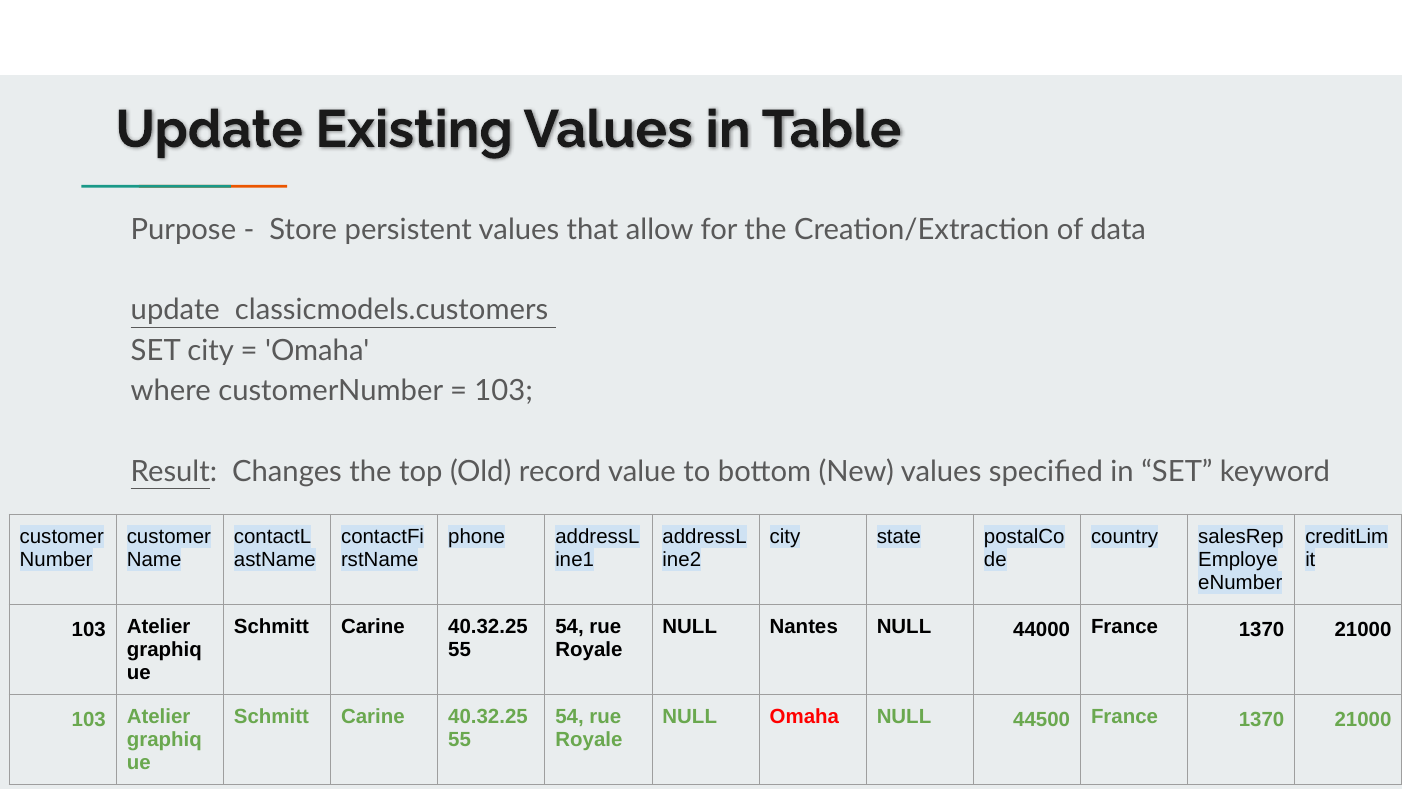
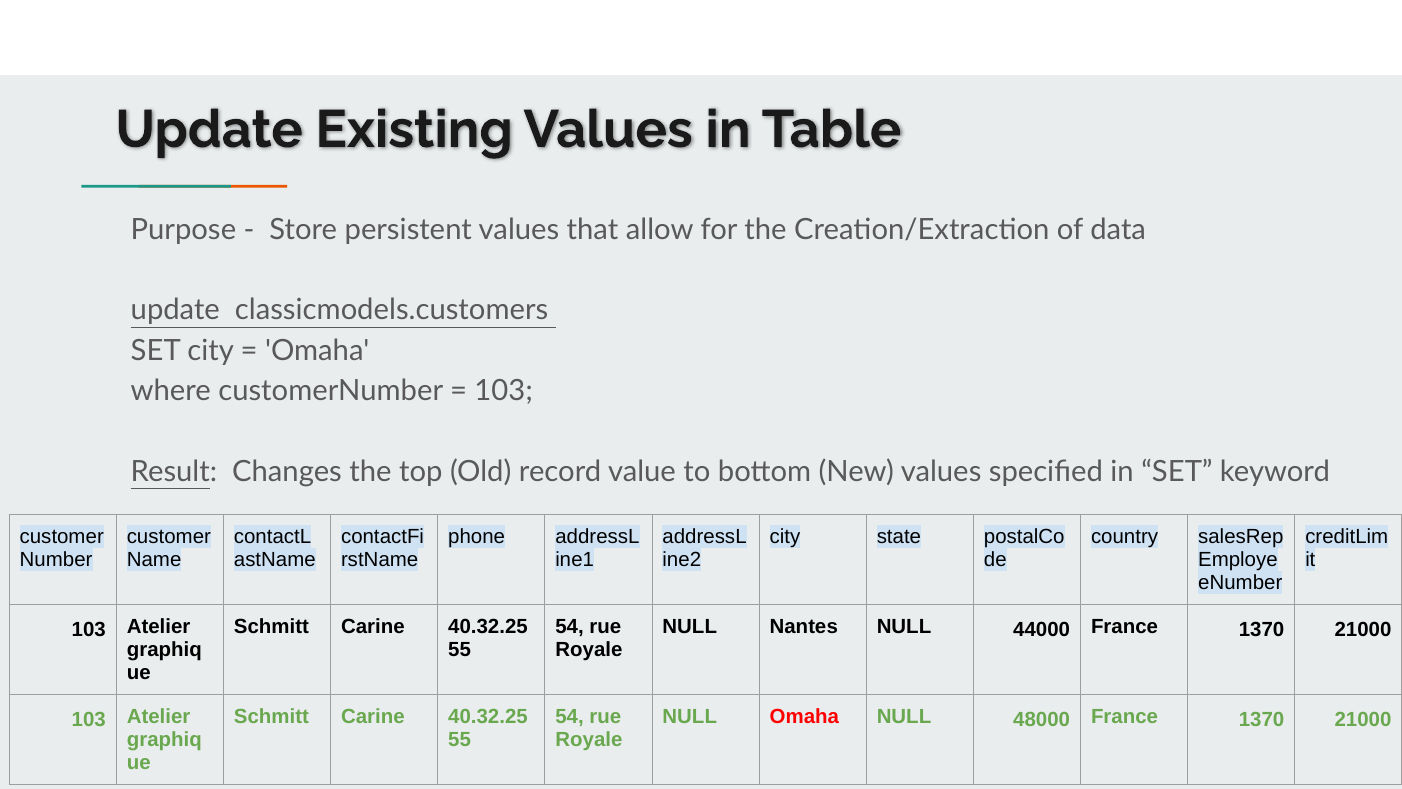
44500: 44500 -> 48000
